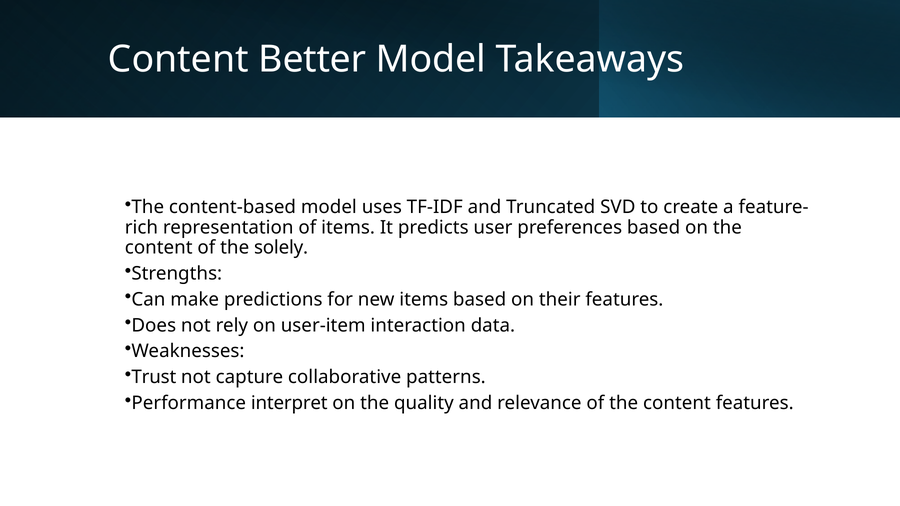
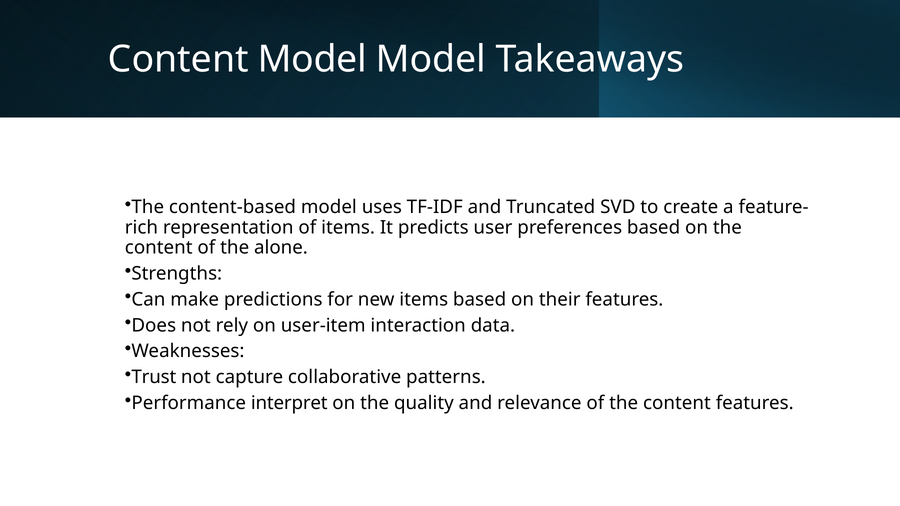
Content Better: Better -> Model
solely: solely -> alone
